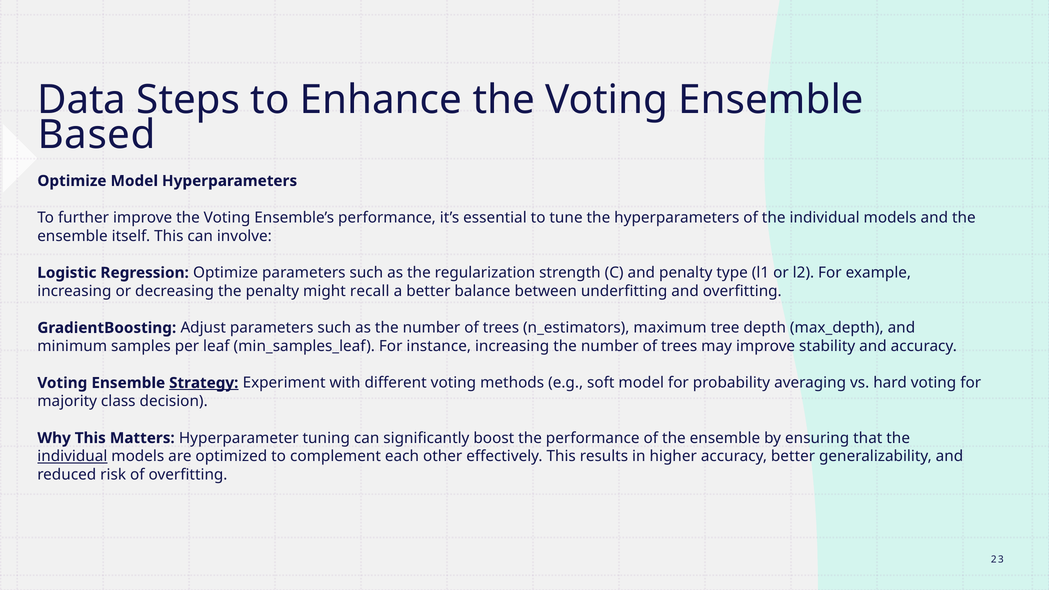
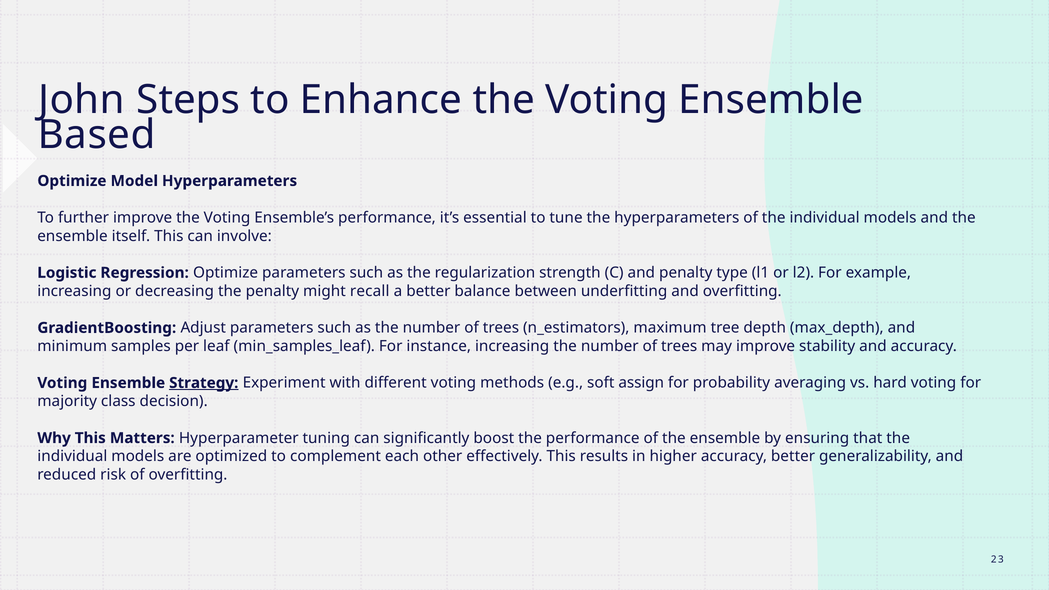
Data: Data -> John
soft model: model -> assign
individual at (72, 456) underline: present -> none
